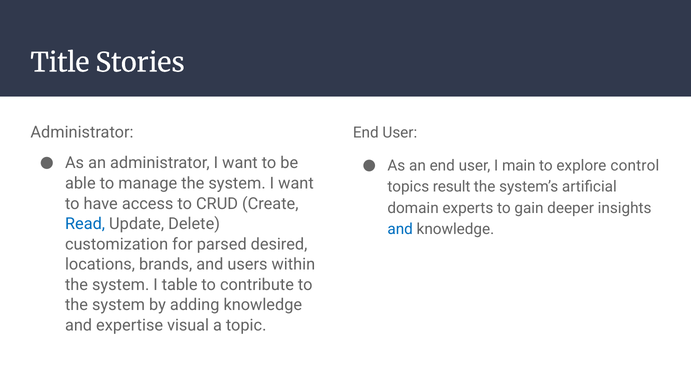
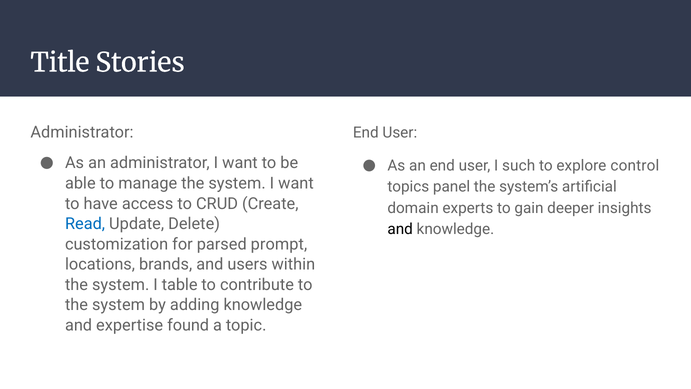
main: main -> such
result: result -> panel
and at (400, 229) colour: blue -> black
desired: desired -> prompt
visual: visual -> found
